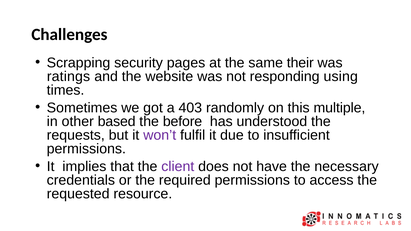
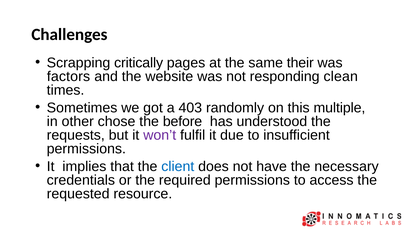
security: security -> critically
ratings: ratings -> factors
using: using -> clean
based: based -> chose
client colour: purple -> blue
